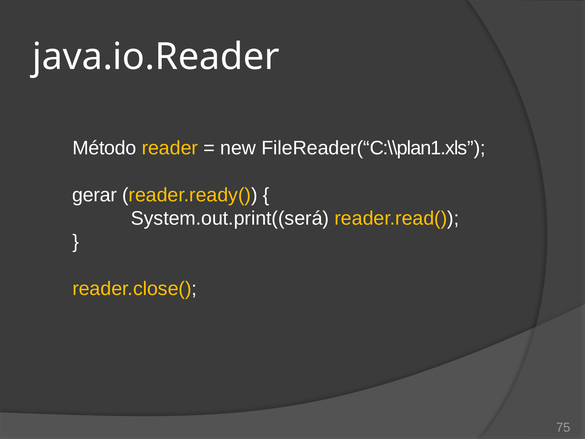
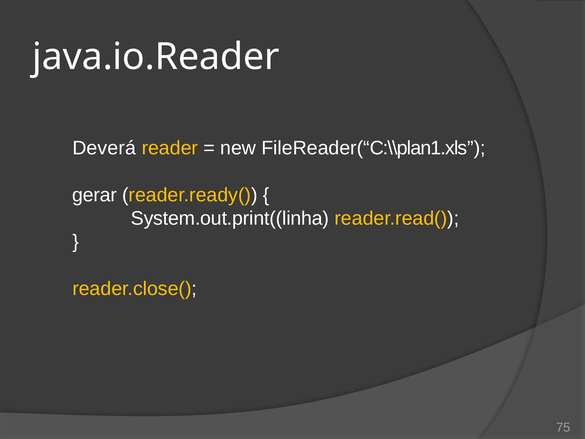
Método: Método -> Deverá
System.out.print((será: System.out.print((será -> System.out.print((linha
